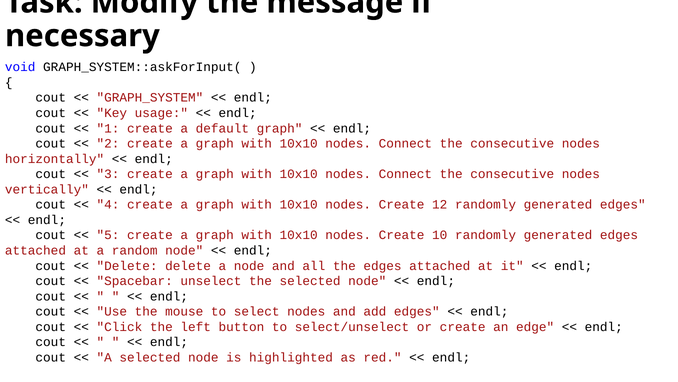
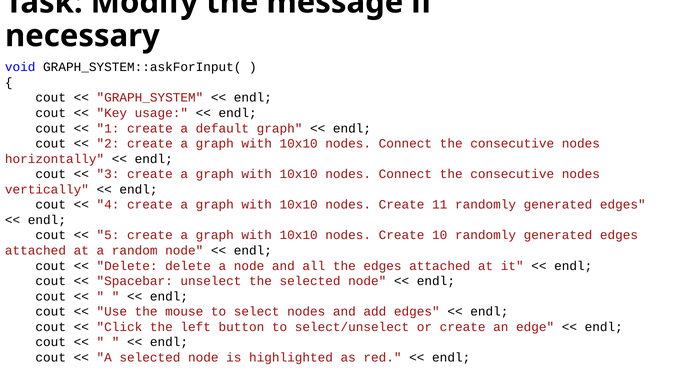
12: 12 -> 11
